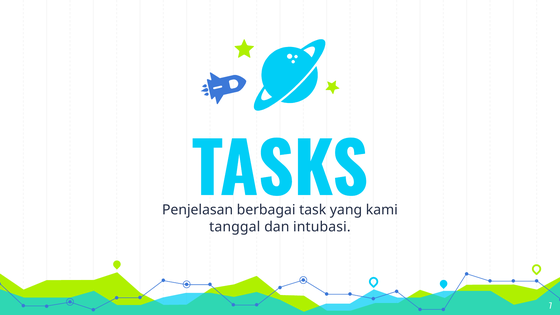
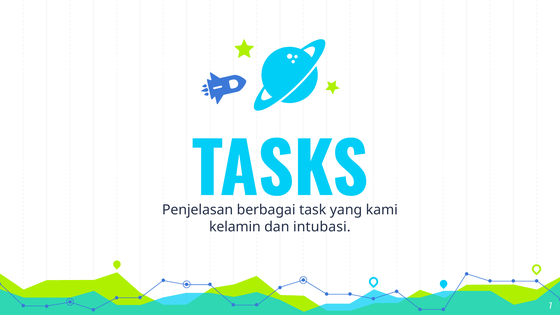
tanggal: tanggal -> kelamin
